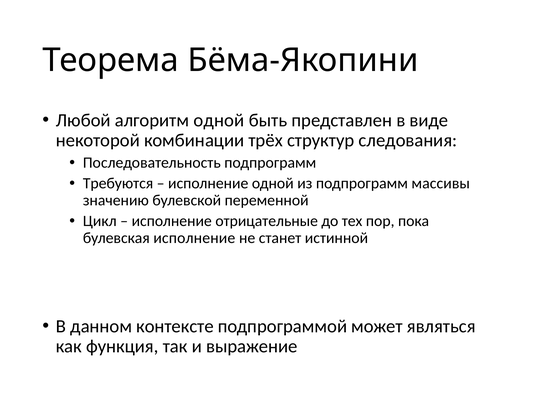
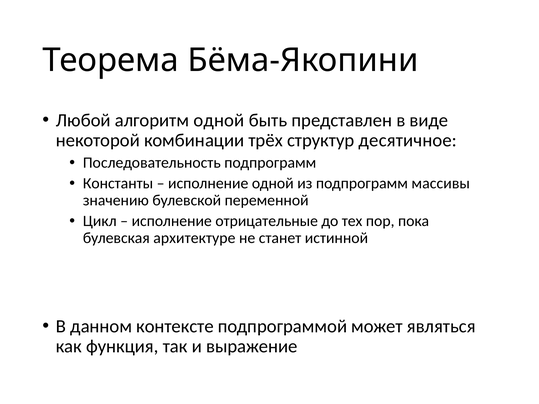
следования: следования -> десятичное
Требуются: Требуются -> Константы
булевская исполнение: исполнение -> архитектуре
